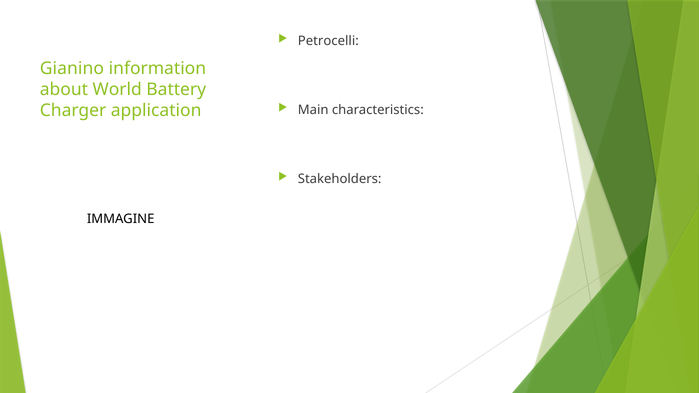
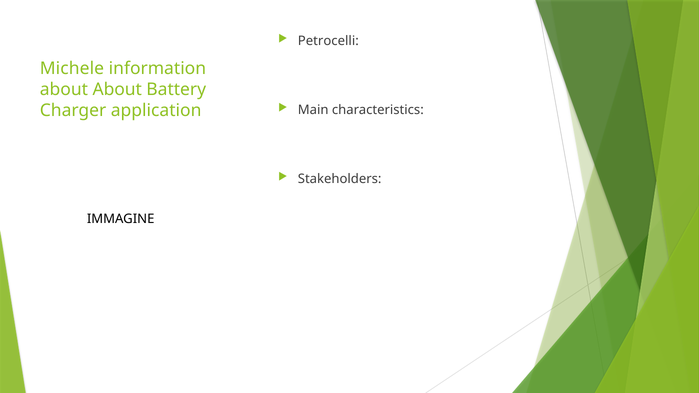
Gianino: Gianino -> Michele
about World: World -> About
